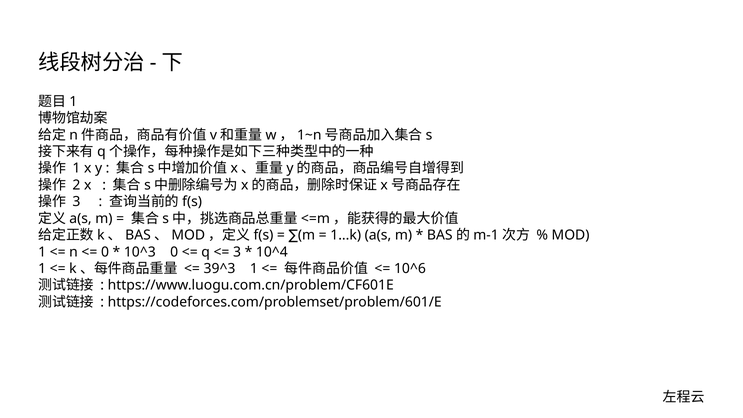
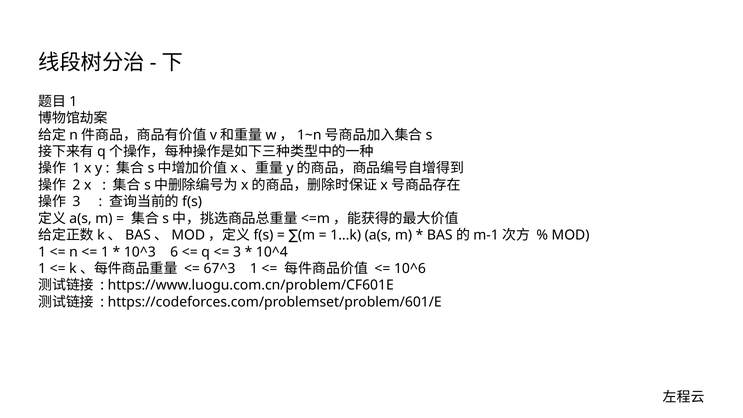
0 at (105, 252): 0 -> 1
10^3 0: 0 -> 6
39^3: 39^3 -> 67^3
